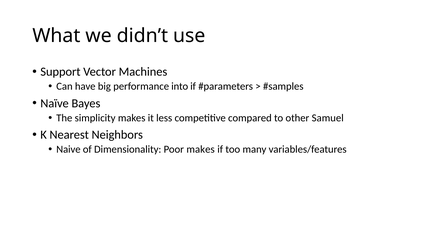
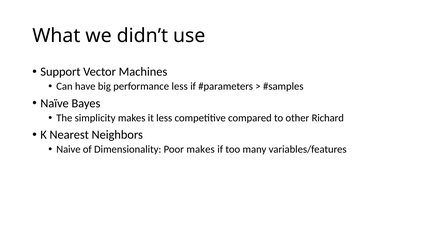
performance into: into -> less
Samuel: Samuel -> Richard
